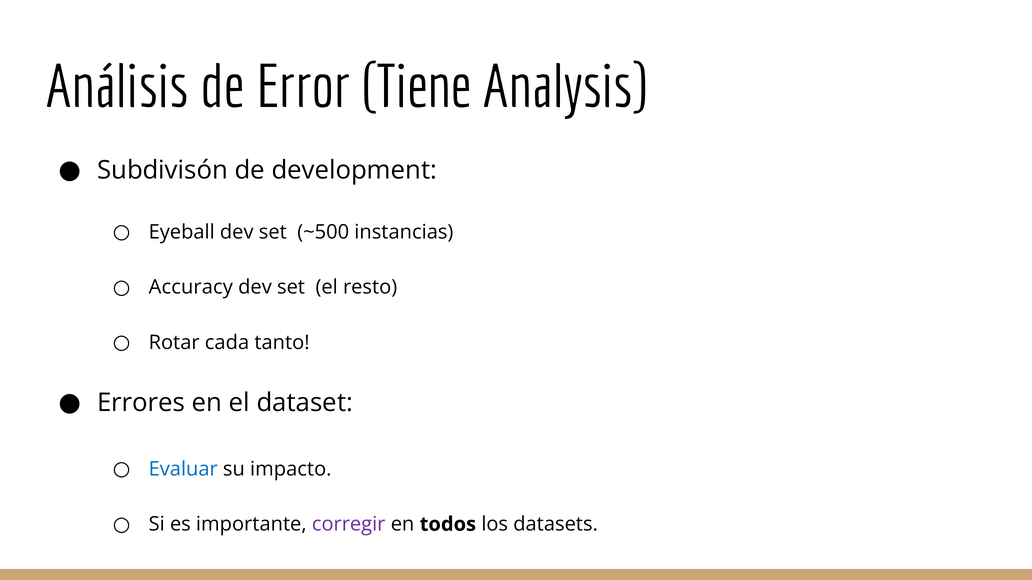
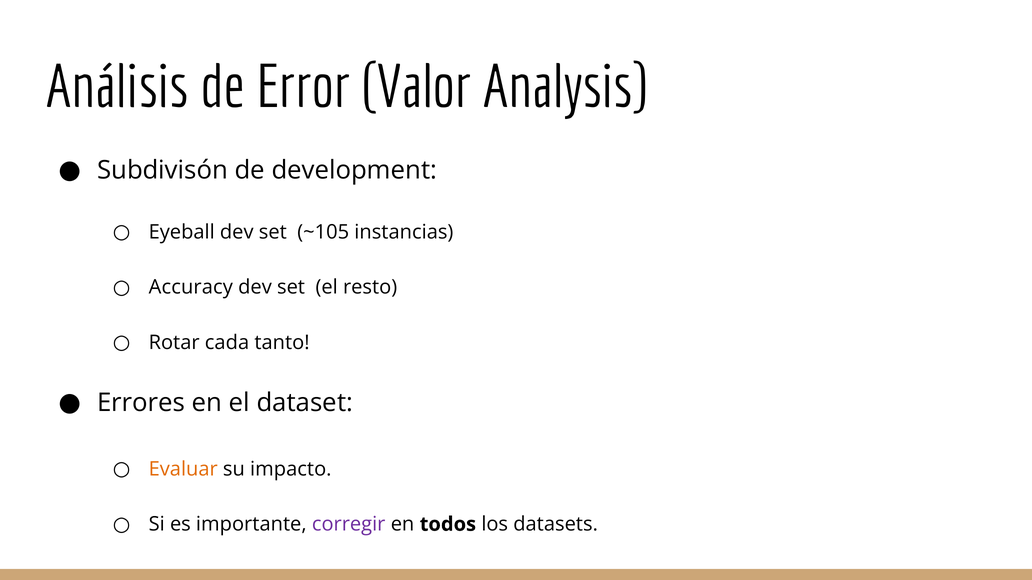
Tiene: Tiene -> Valor
~500: ~500 -> ~105
Evaluar colour: blue -> orange
